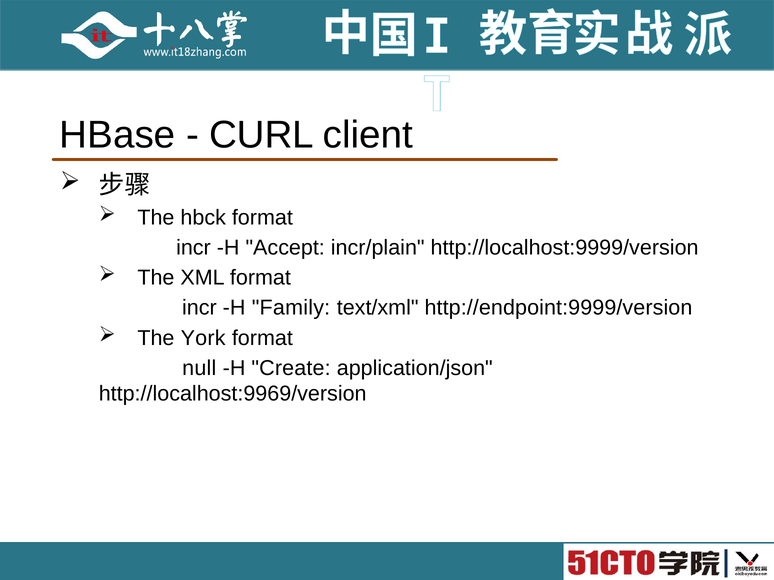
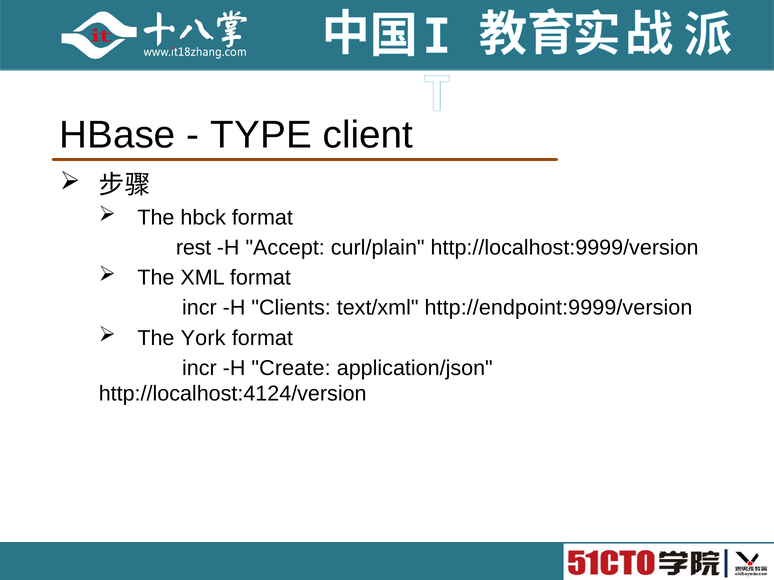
CURL: CURL -> TYPE
incr at (193, 248): incr -> rest
incr/plain: incr/plain -> curl/plain
Family: Family -> Clients
null at (199, 368): null -> incr
http://localhost:9969/version: http://localhost:9969/version -> http://localhost:4124/version
